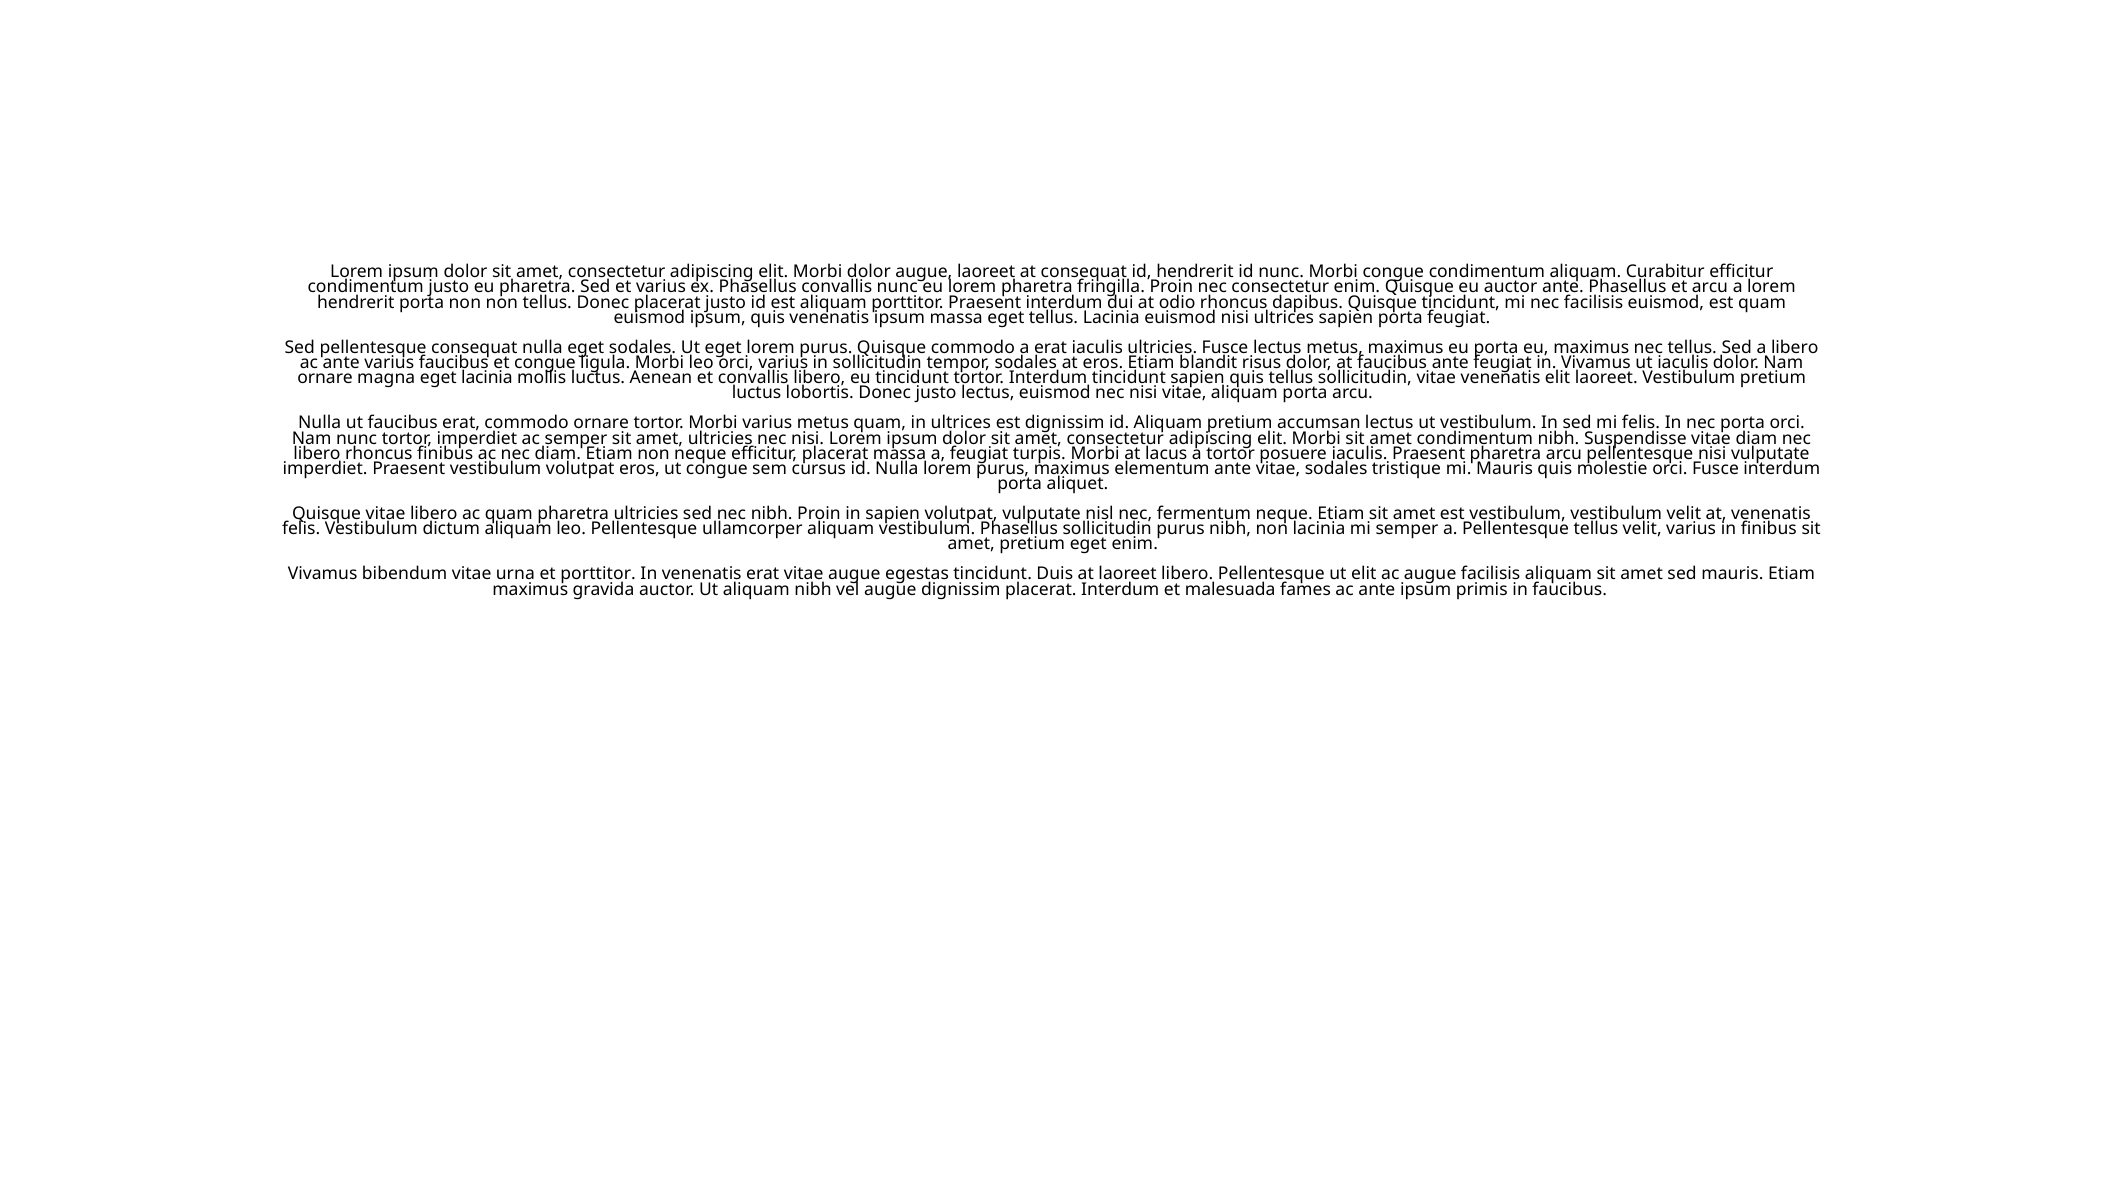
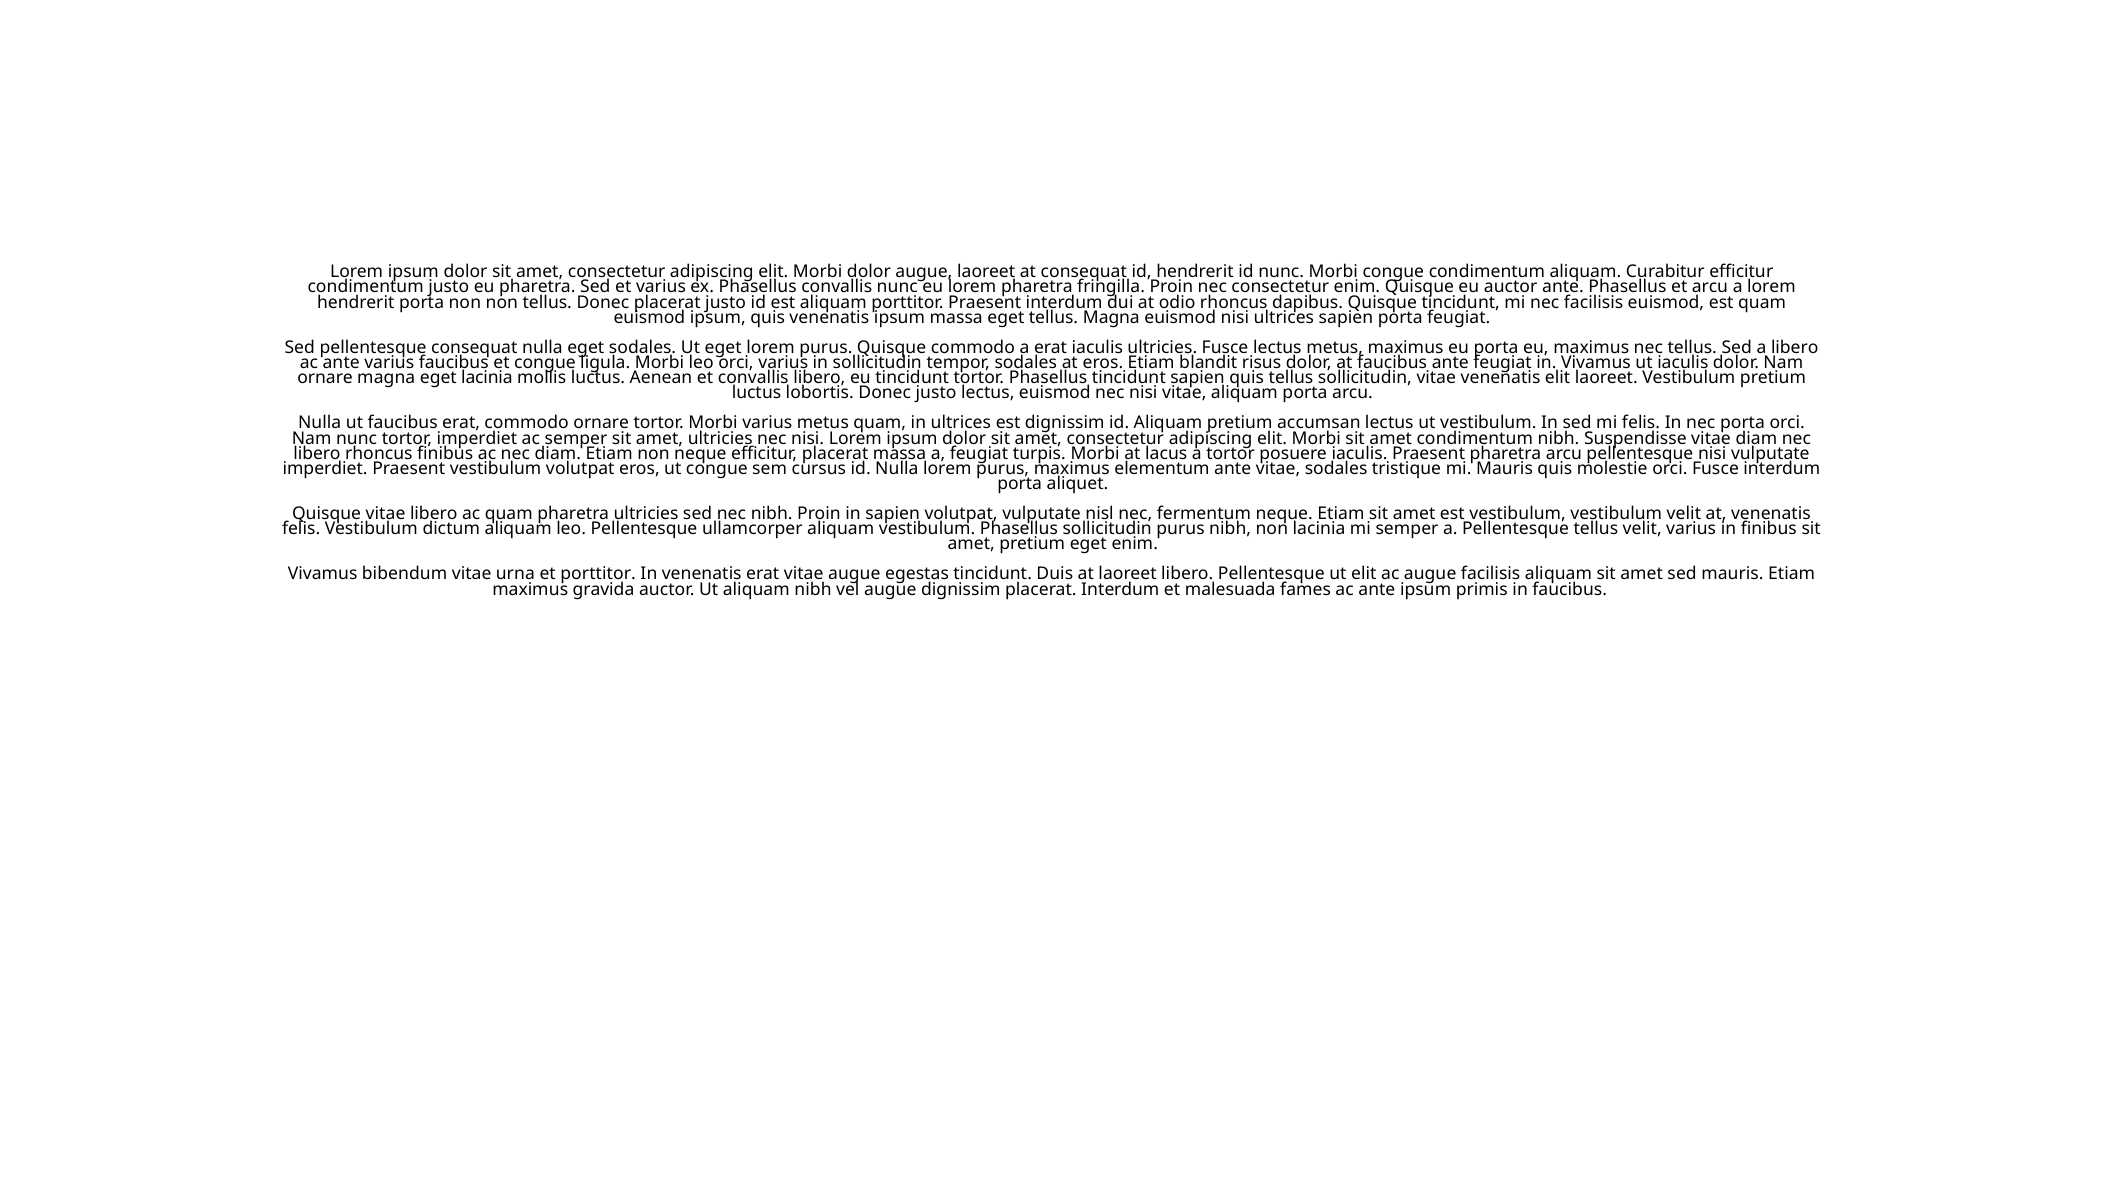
tellus Lacinia: Lacinia -> Magna
tortor Interdum: Interdum -> Phasellus
